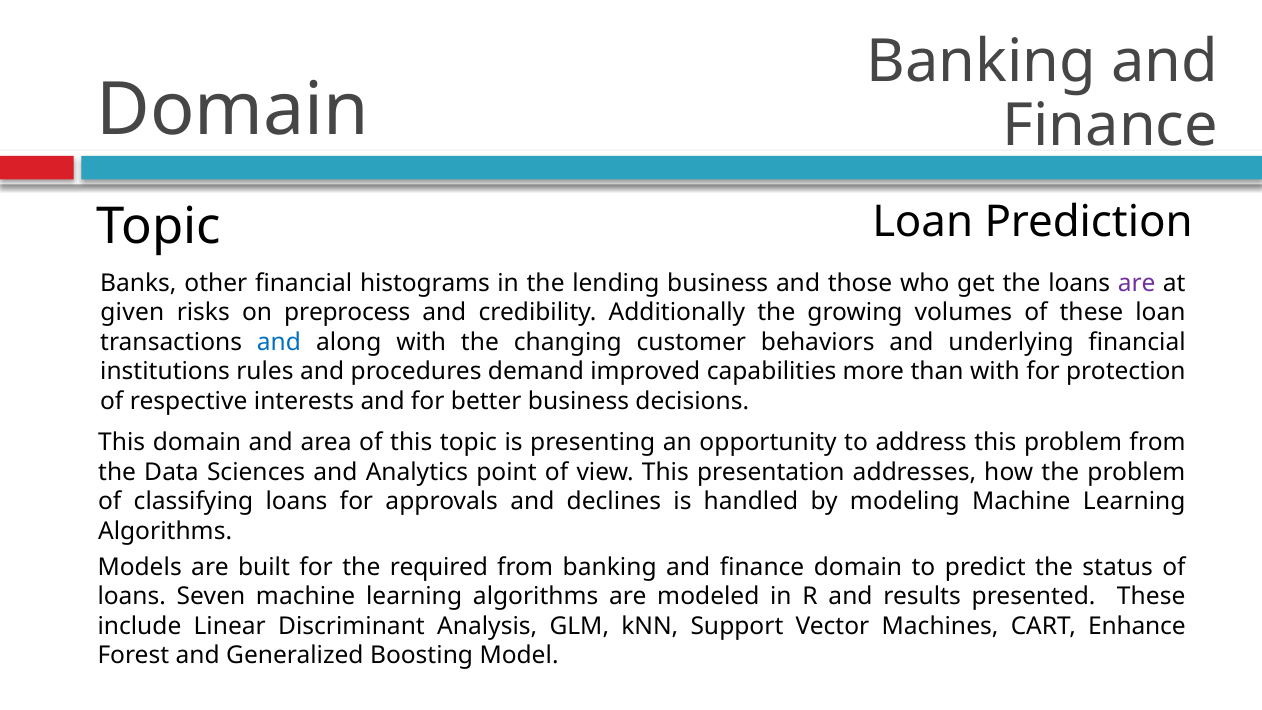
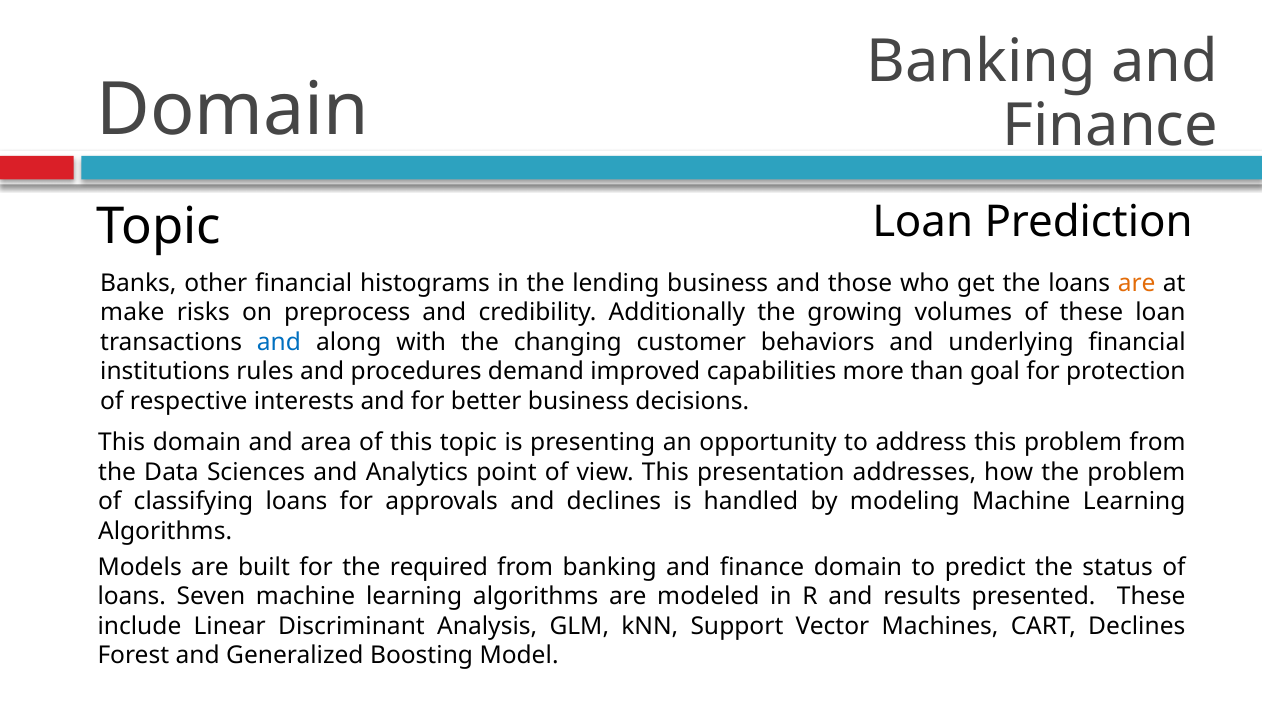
are at (1137, 283) colour: purple -> orange
given: given -> make
than with: with -> goal
CART Enhance: Enhance -> Declines
